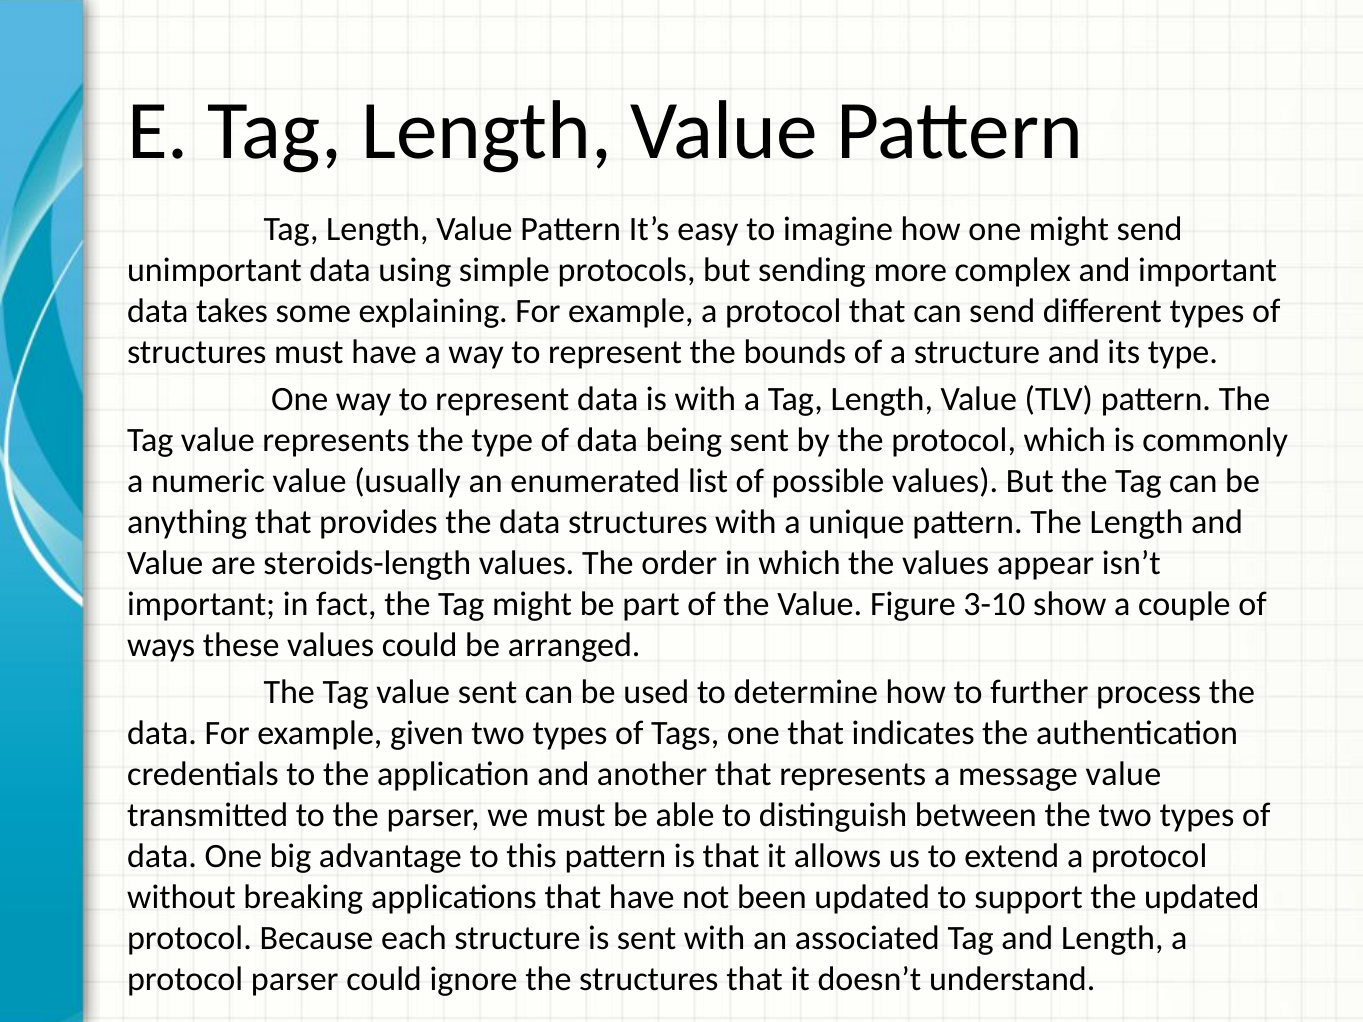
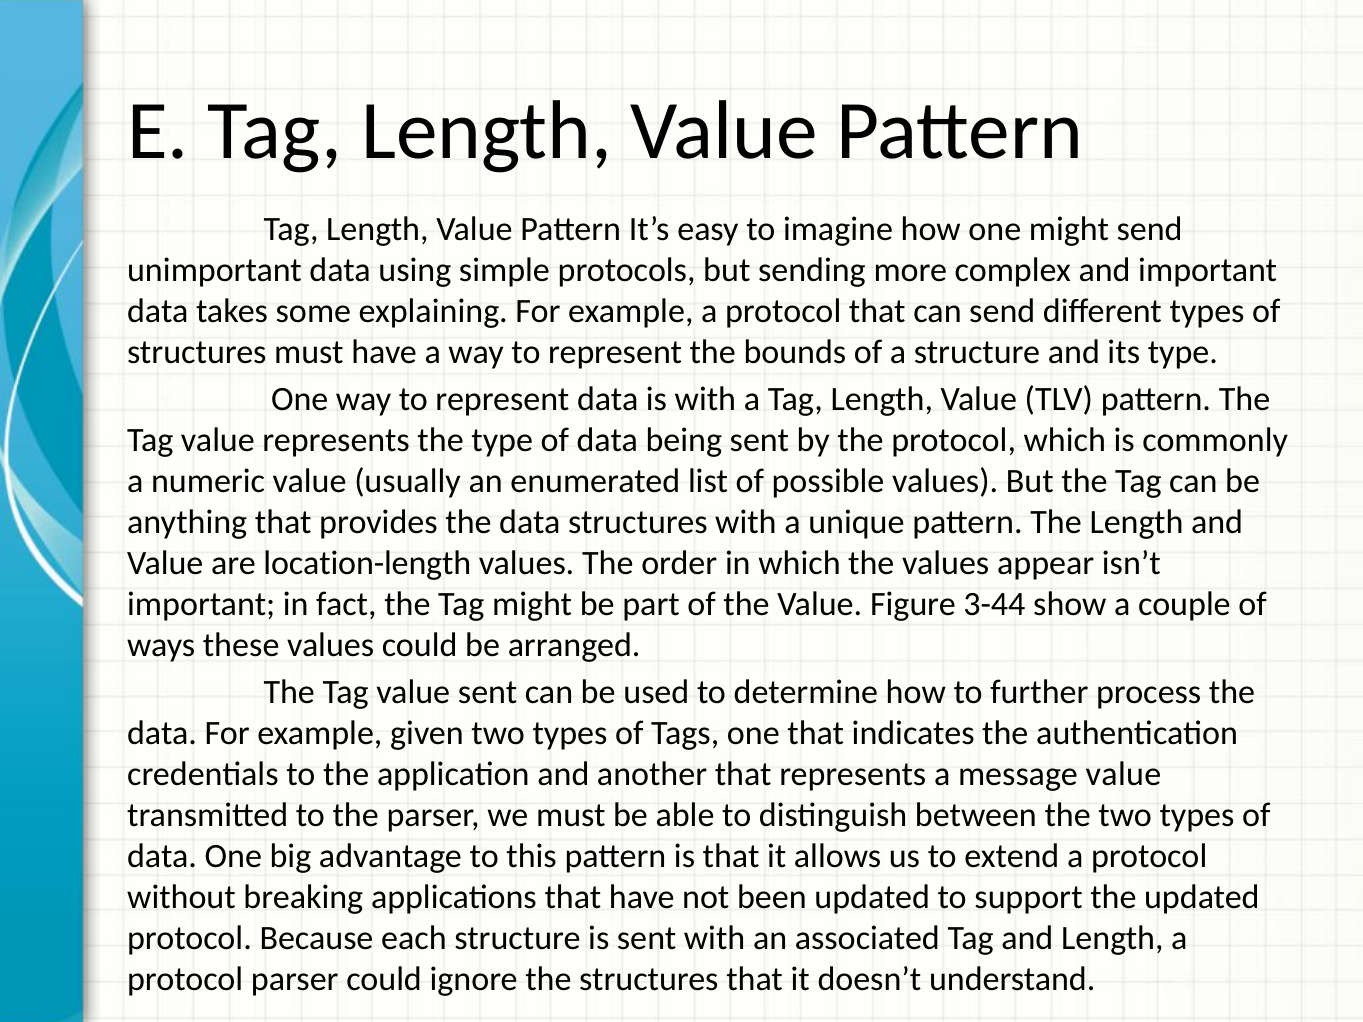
steroids-length: steroids-length -> location-length
3-10: 3-10 -> 3-44
